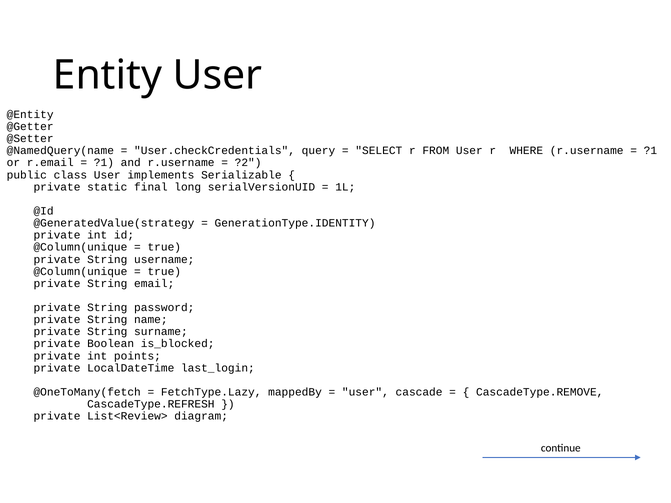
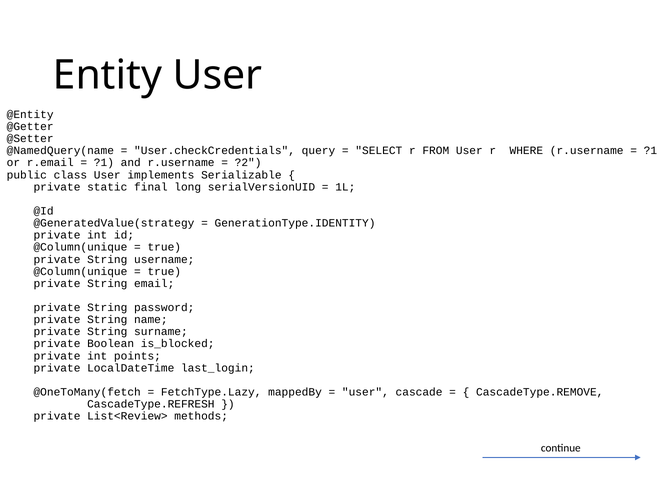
diagram: diagram -> methods
